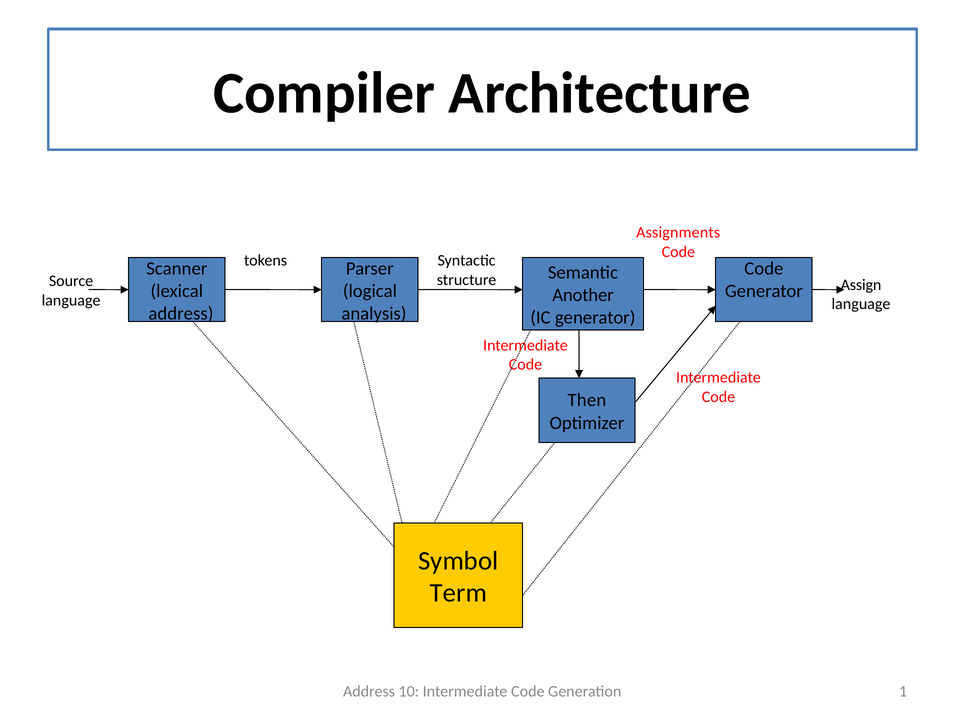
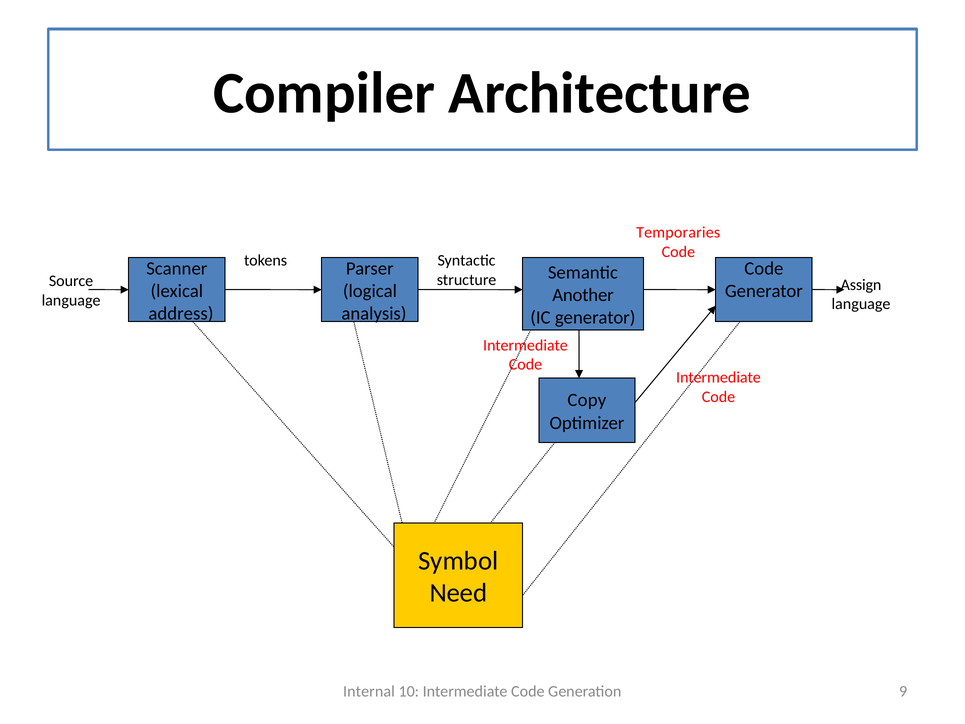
Assignments: Assignments -> Temporaries
Then: Then -> Copy
Term: Term -> Need
Address at (369, 691): Address -> Internal
1: 1 -> 9
